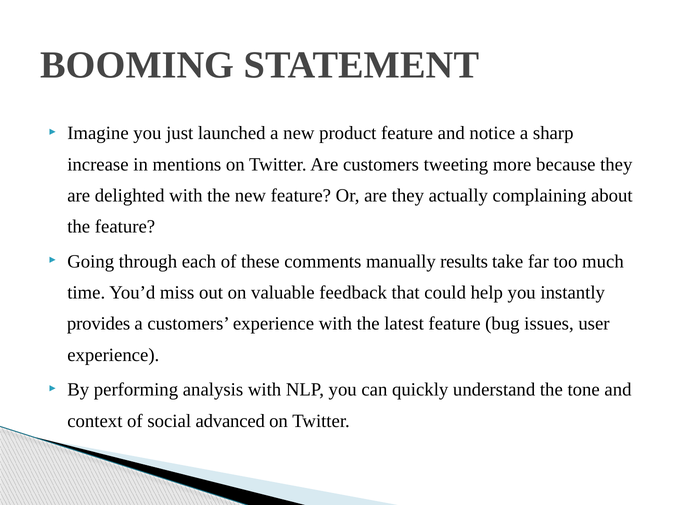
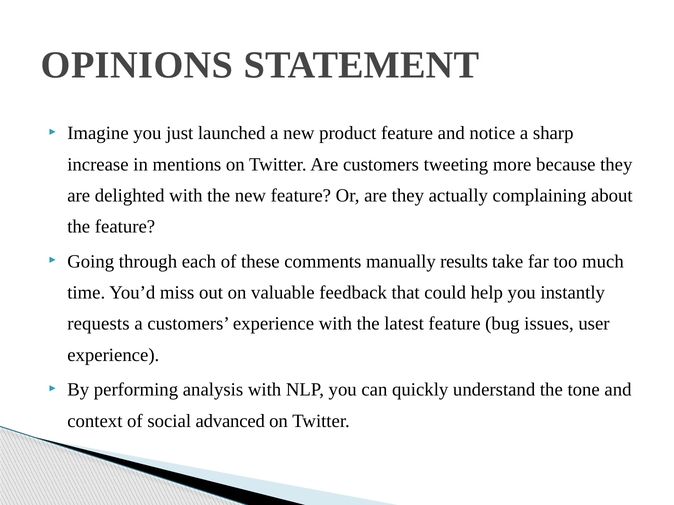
BOOMING: BOOMING -> OPINIONS
provides: provides -> requests
